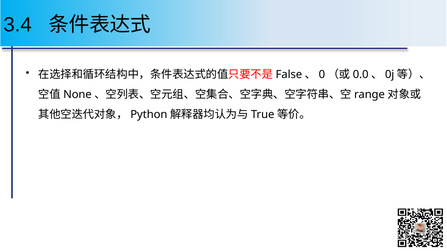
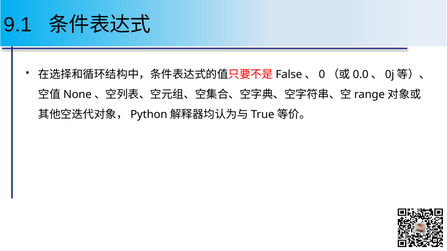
3.4: 3.4 -> 9.1
